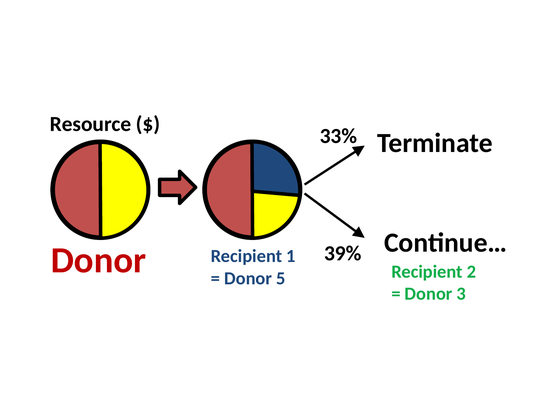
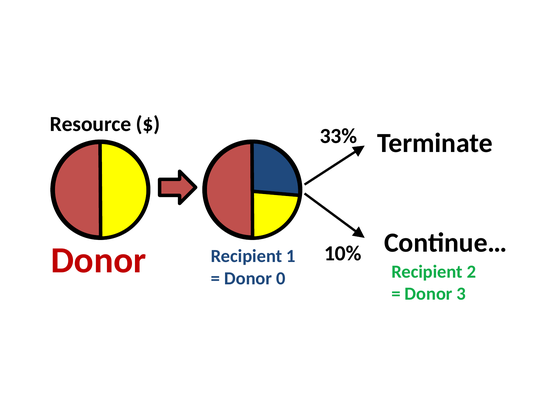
39%: 39% -> 10%
5: 5 -> 0
